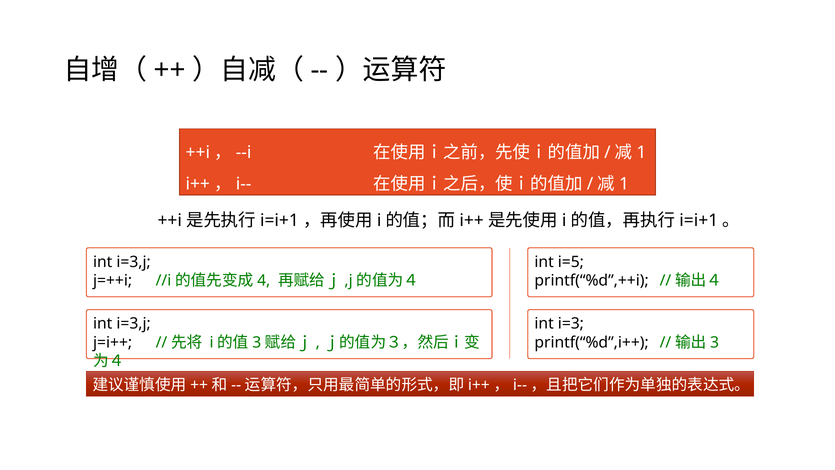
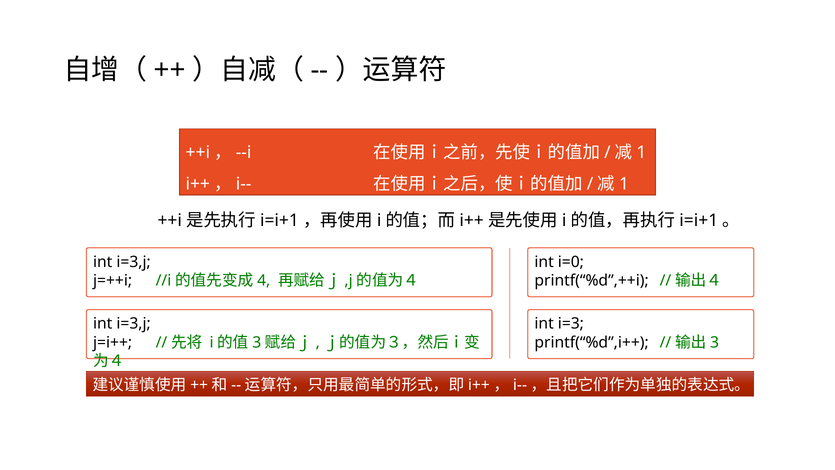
i=5: i=5 -> i=0
